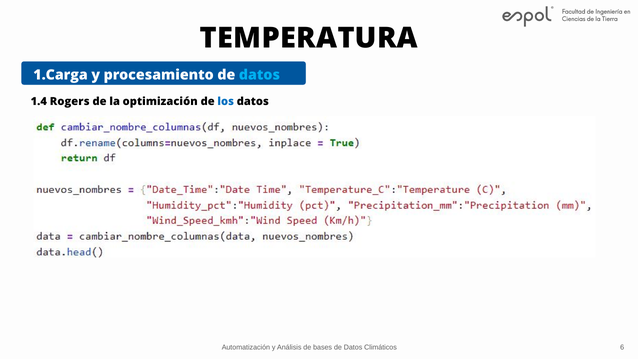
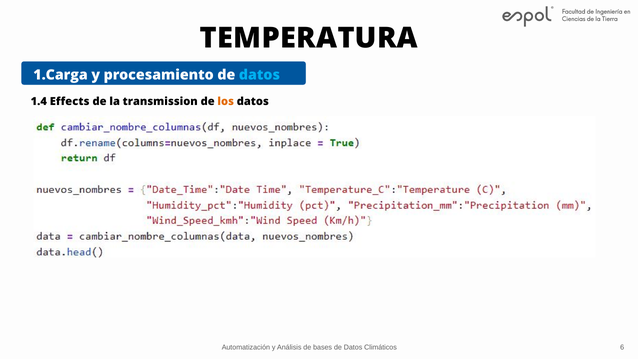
Rogers: Rogers -> Effects
optimización: optimización -> transmission
los colour: blue -> orange
